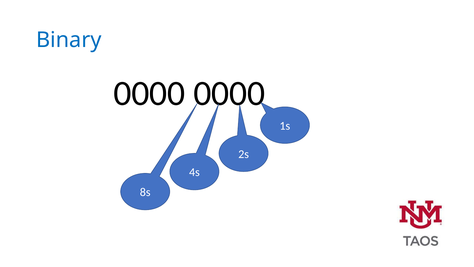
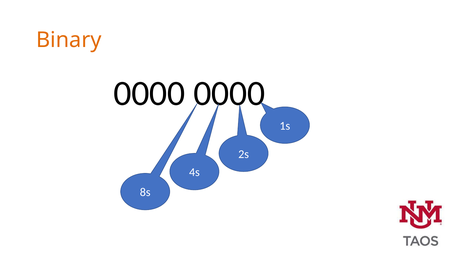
Binary colour: blue -> orange
